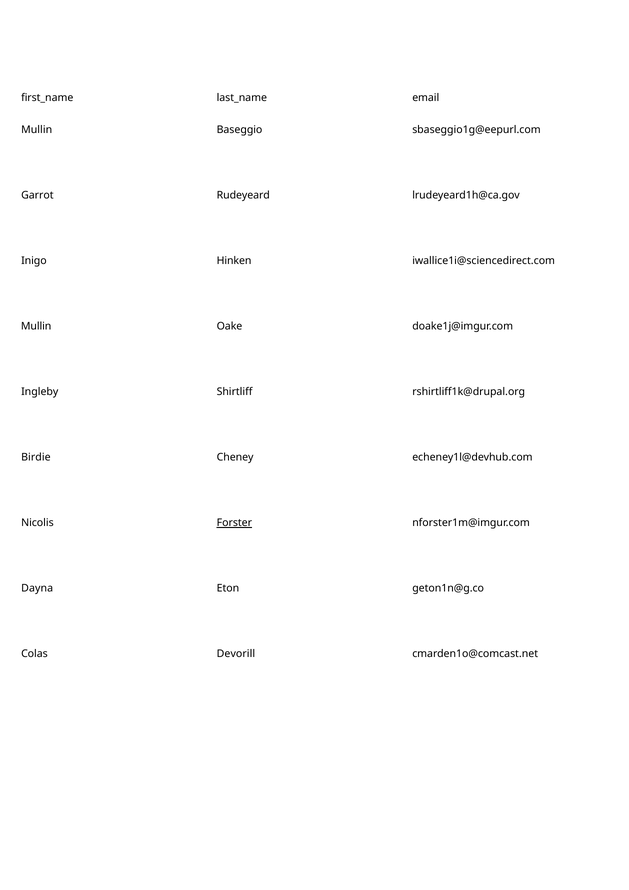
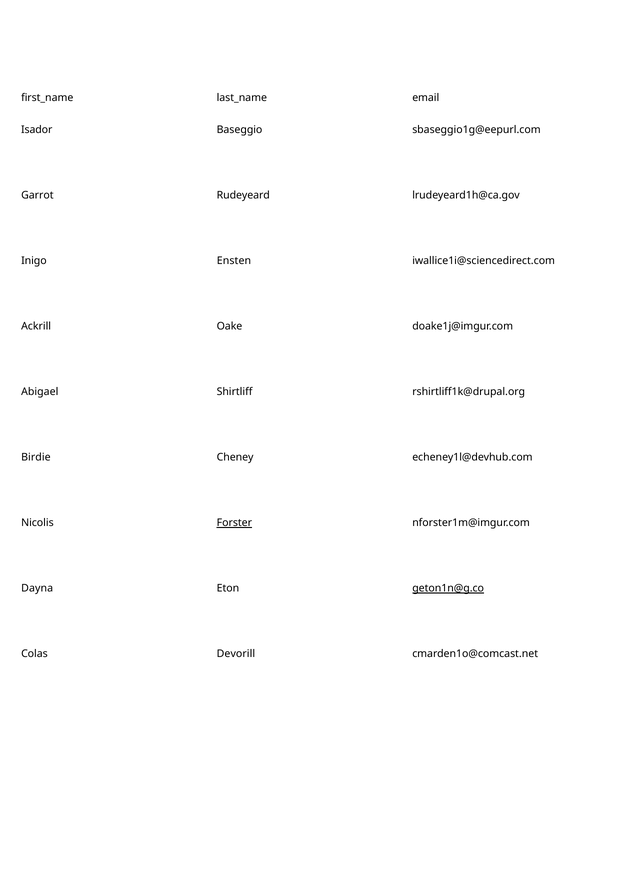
Mullin at (37, 130): Mullin -> Isador
Hinken: Hinken -> Ensten
Mullin at (36, 326): Mullin -> Ackrill
Ingleby: Ingleby -> Abigael
geton1n@g.co underline: none -> present
